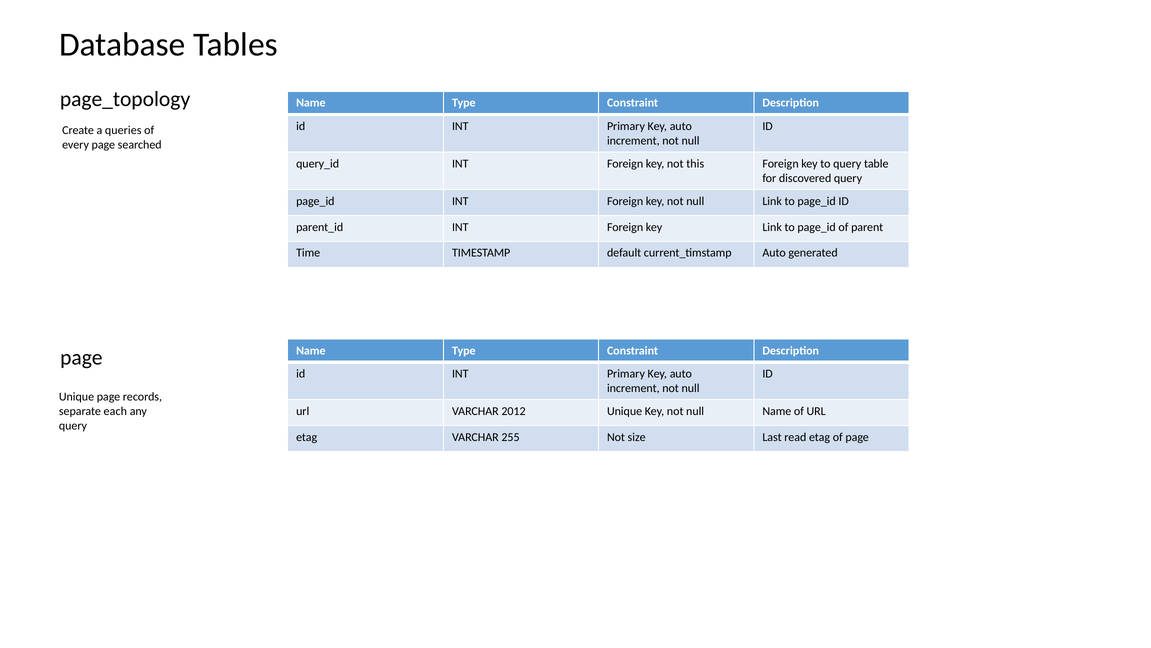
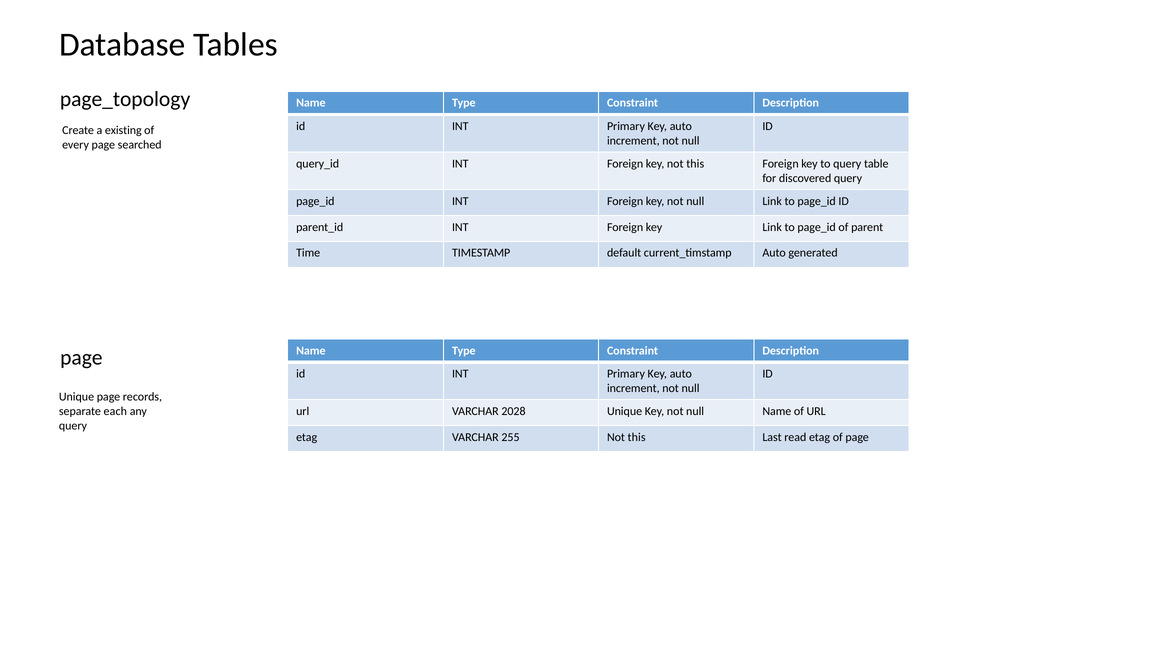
queries: queries -> existing
2012: 2012 -> 2028
255 Not size: size -> this
